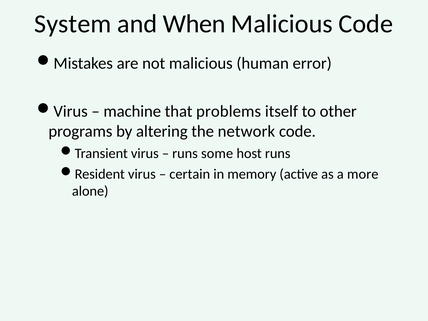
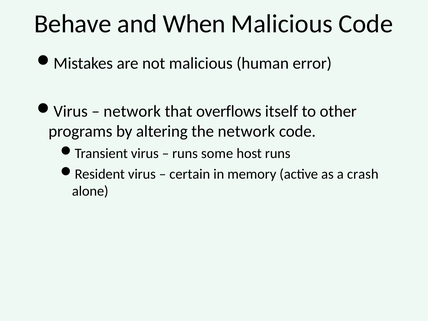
System: System -> Behave
machine at (132, 111): machine -> network
problems: problems -> overflows
more: more -> crash
